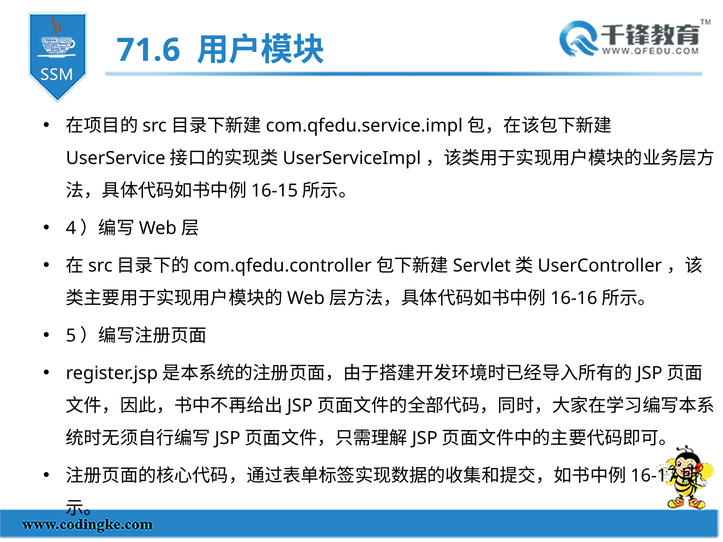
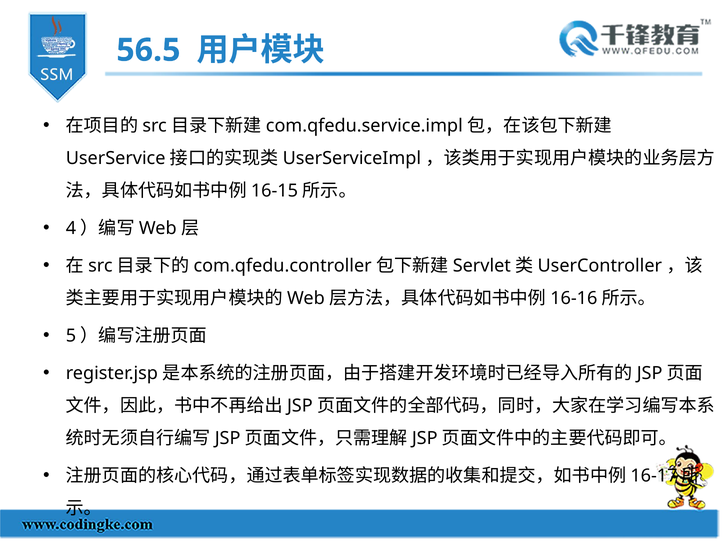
71.6: 71.6 -> 56.5
